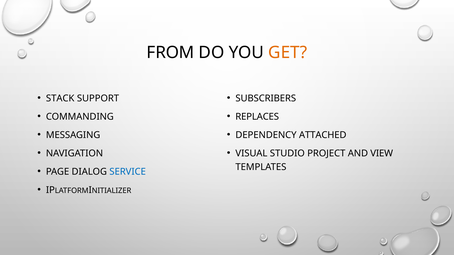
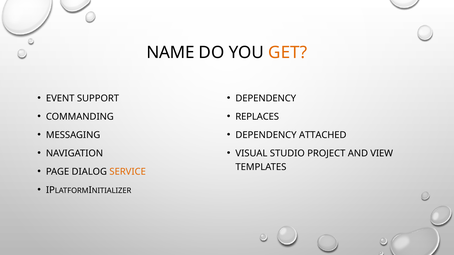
FROM: FROM -> NAME
STACK: STACK -> EVENT
SUBSCRIBERS at (266, 98): SUBSCRIBERS -> DEPENDENCY
SERVICE colour: blue -> orange
